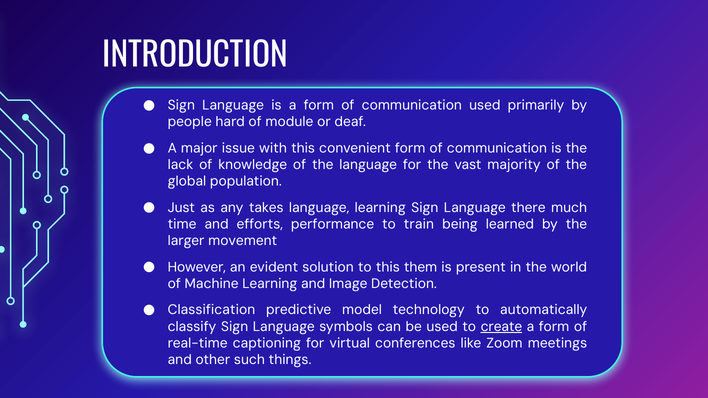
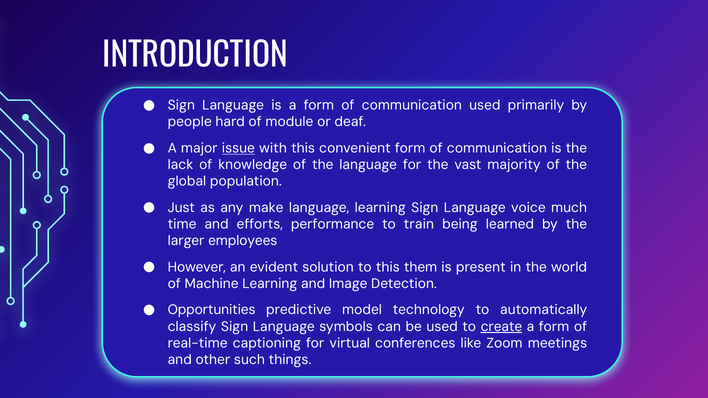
issue underline: none -> present
takes: takes -> make
there: there -> voice
movement: movement -> employees
Classification: Classification -> Opportunities
